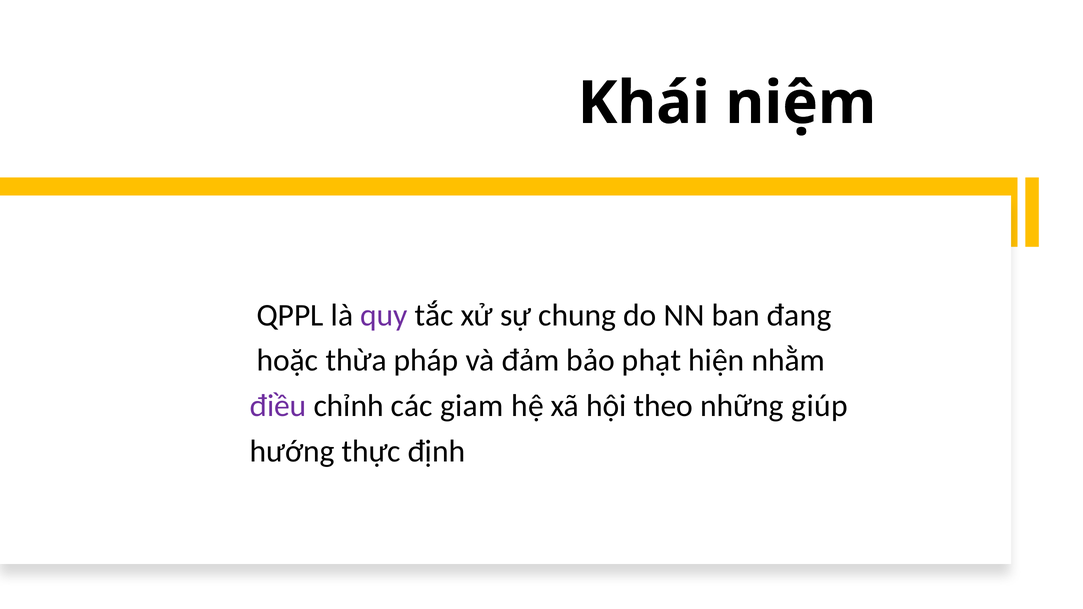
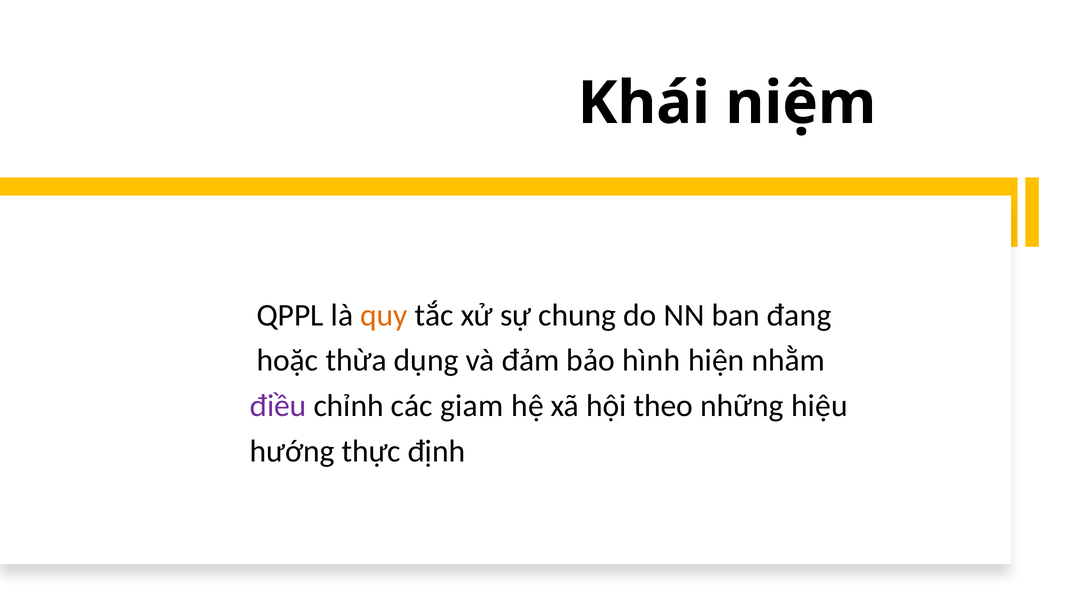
quy colour: purple -> orange
pháp: pháp -> dụng
phạt: phạt -> hình
giúp: giúp -> hiệu
